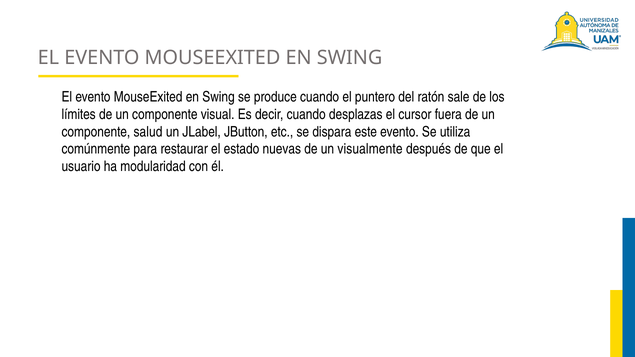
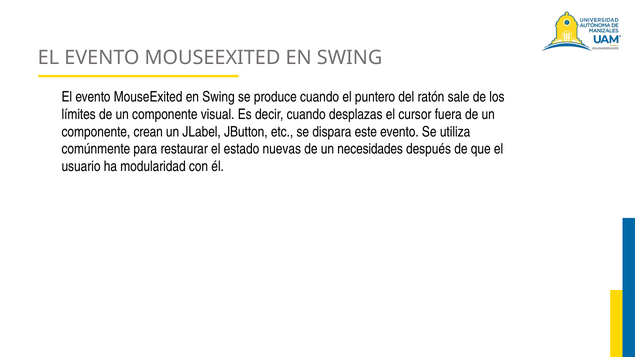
salud: salud -> crean
visualmente: visualmente -> necesidades
